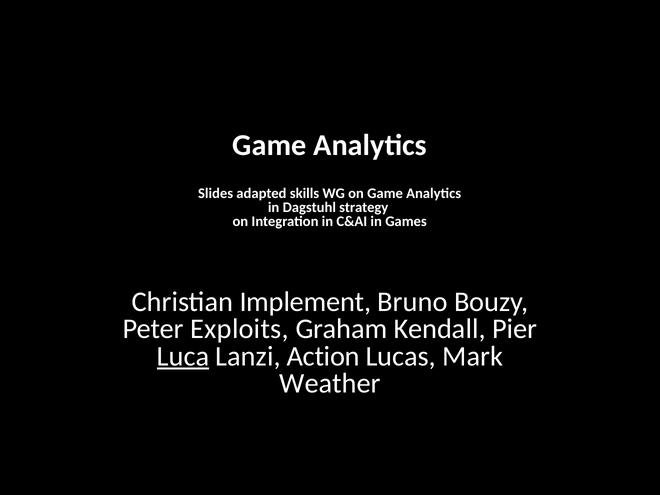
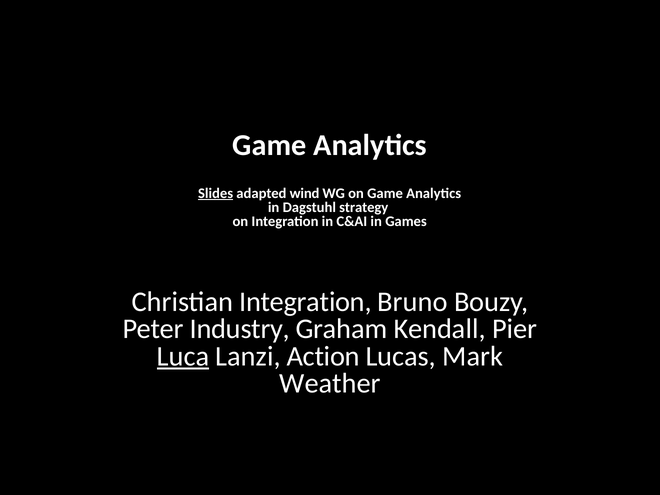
Slides underline: none -> present
skills: skills -> wind
Christian Implement: Implement -> Integration
Exploits: Exploits -> Industry
